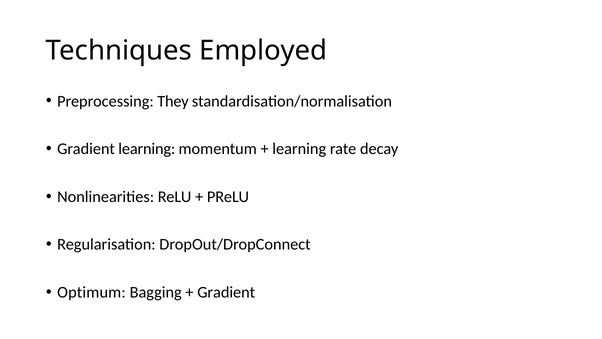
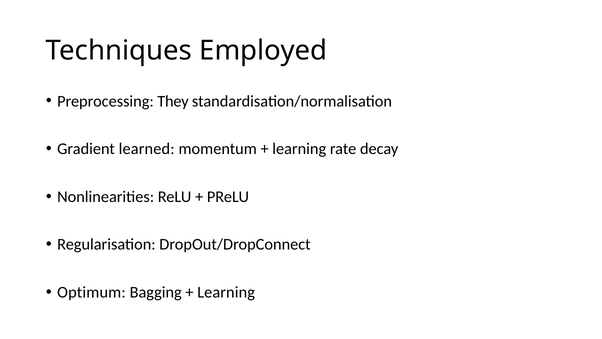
Gradient learning: learning -> learned
Gradient at (226, 292): Gradient -> Learning
